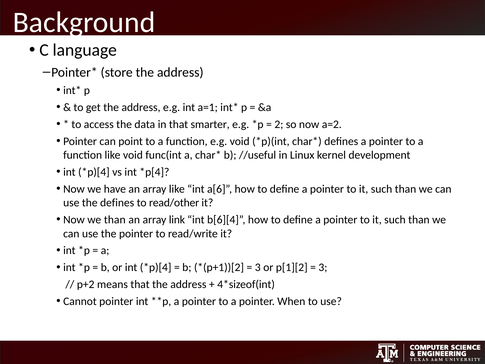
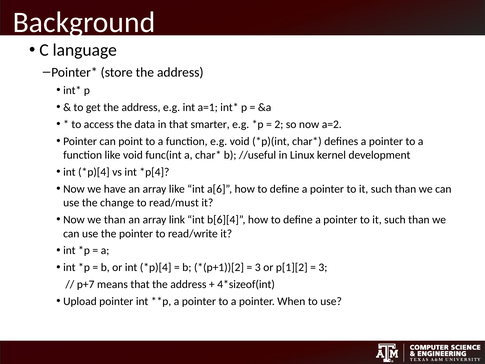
the defines: defines -> change
read/other: read/other -> read/must
p+2: p+2 -> p+7
Cannot: Cannot -> Upload
